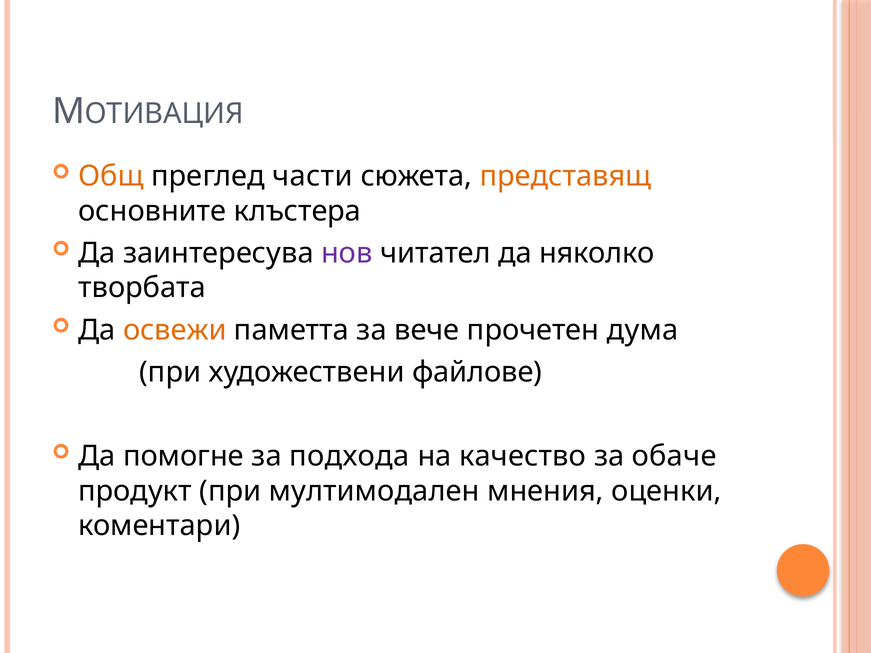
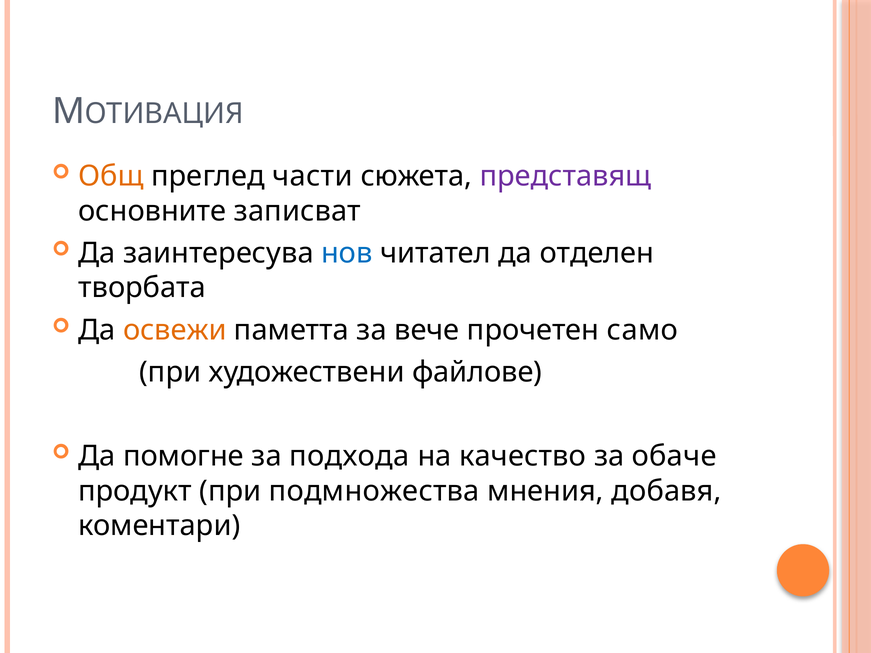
представящ colour: orange -> purple
клъстера: клъстера -> записват
нов colour: purple -> blue
няколко: няколко -> отделен
дума: дума -> само
мултимодален: мултимодален -> подмножества
оценки: оценки -> добавя
